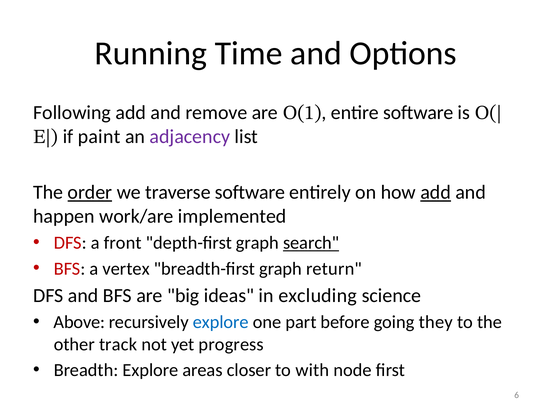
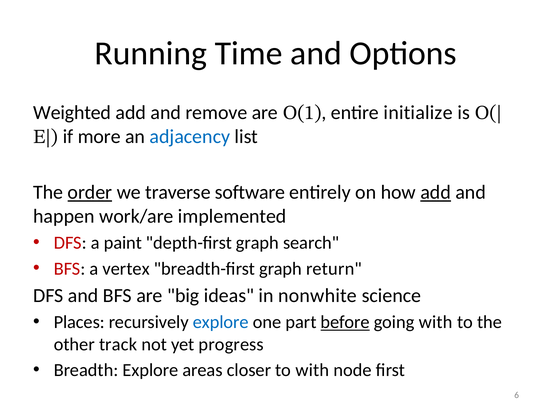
Following: Following -> Weighted
entire software: software -> initialize
paint: paint -> more
adjacency colour: purple -> blue
front: front -> paint
search underline: present -> none
excluding: excluding -> nonwhite
Above: Above -> Places
before underline: none -> present
going they: they -> with
